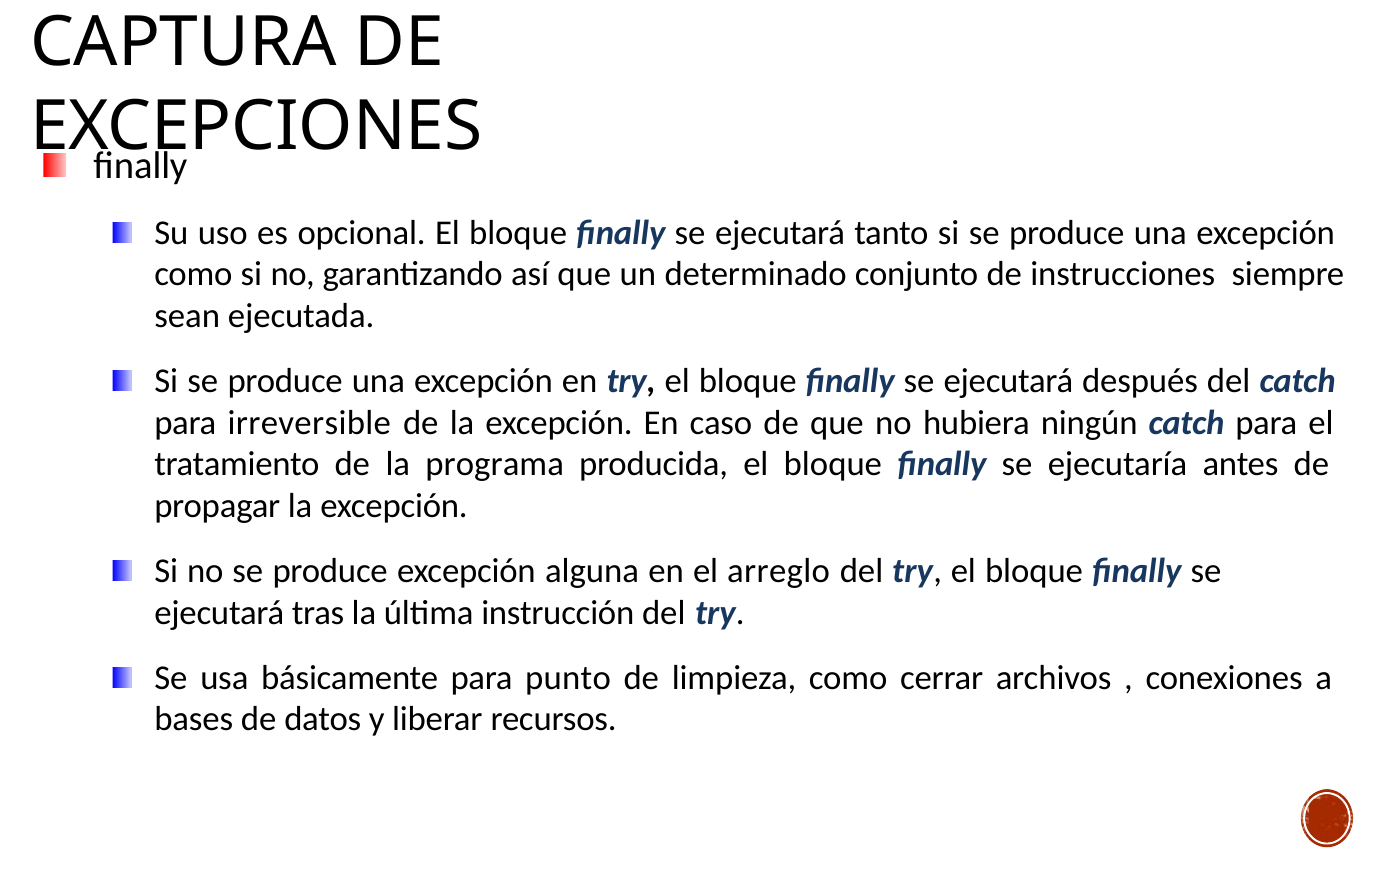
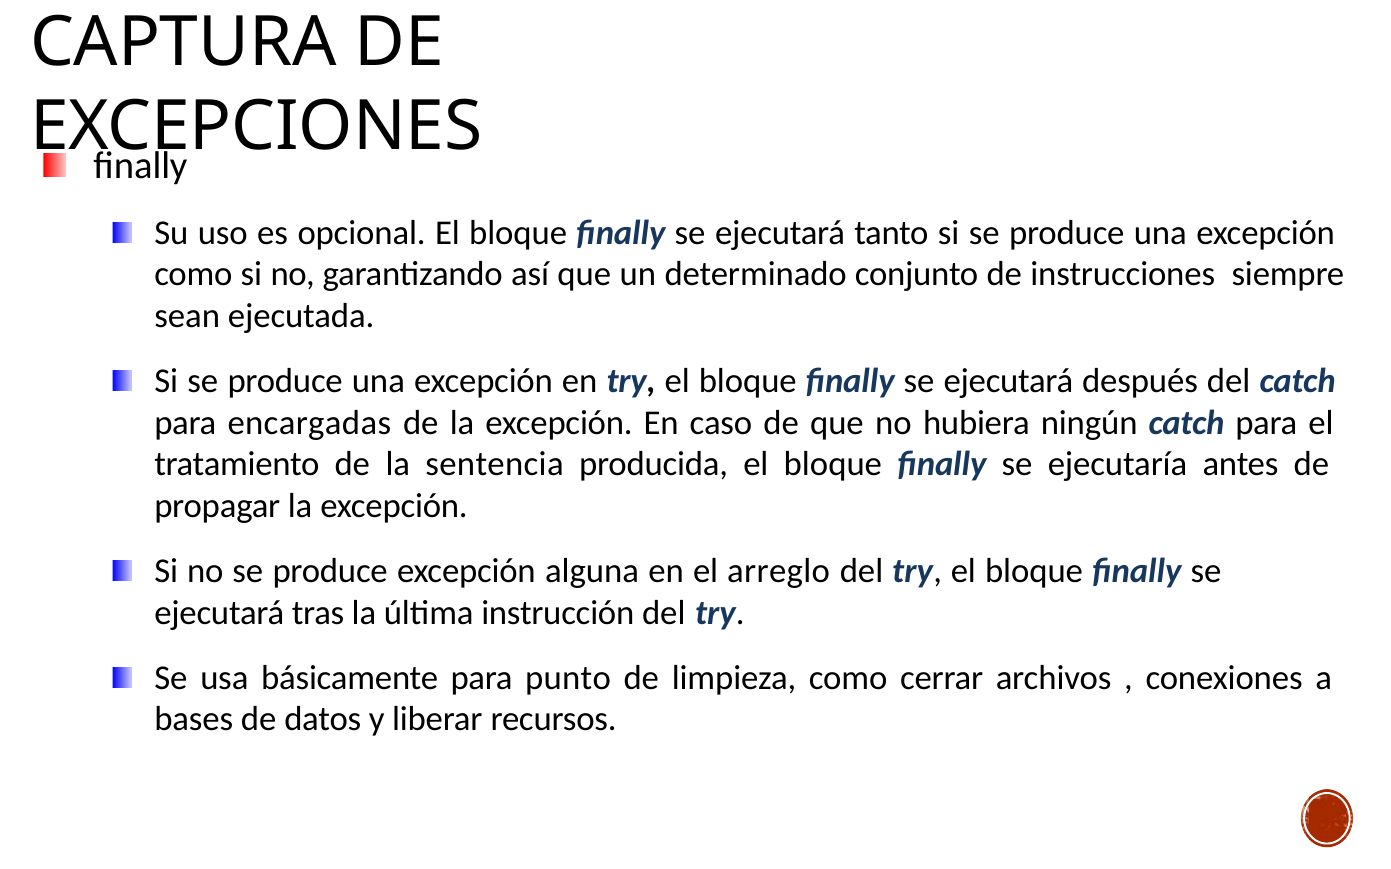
irreversible: irreversible -> encargadas
programa: programa -> sentencia
